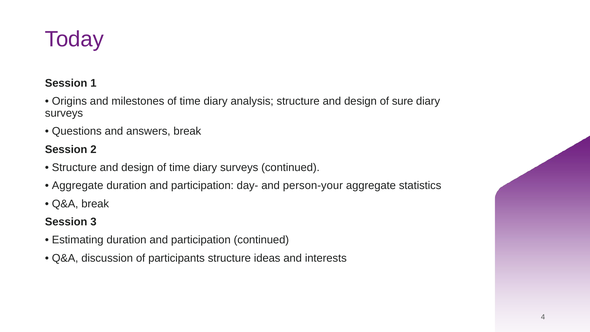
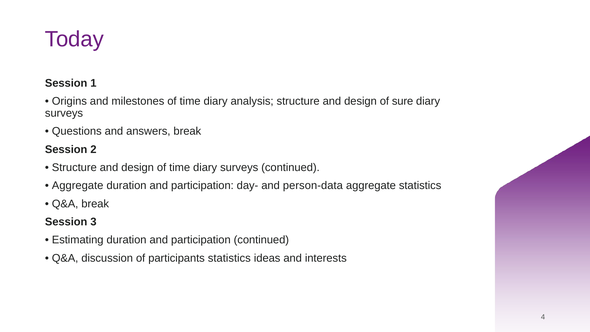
person-your: person-your -> person-data
participants structure: structure -> statistics
